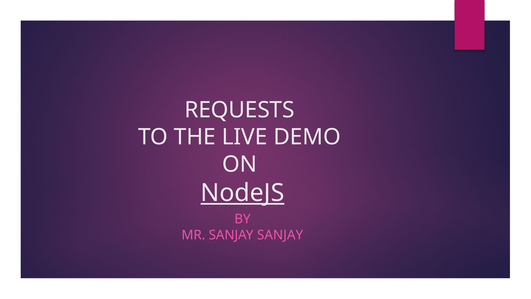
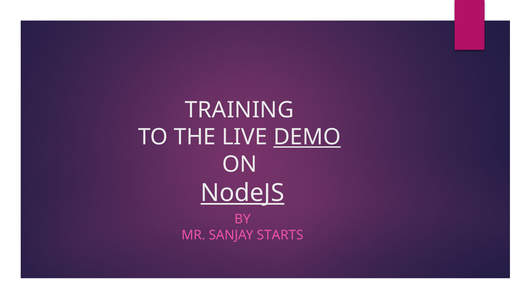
REQUESTS: REQUESTS -> TRAINING
DEMO underline: none -> present
SANJAY SANJAY: SANJAY -> STARTS
